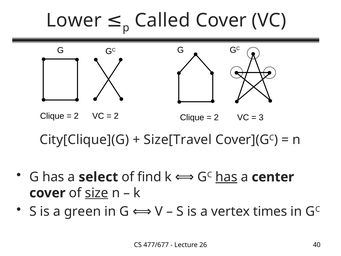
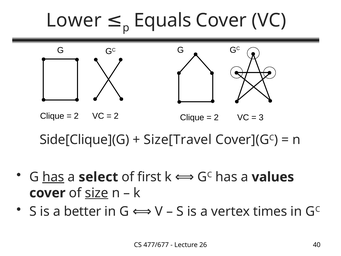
Called: Called -> Equals
City[Clique](G: City[Clique](G -> Side[Clique](G
has at (53, 177) underline: none -> present
find: find -> first
has at (226, 177) underline: present -> none
center: center -> values
green: green -> better
